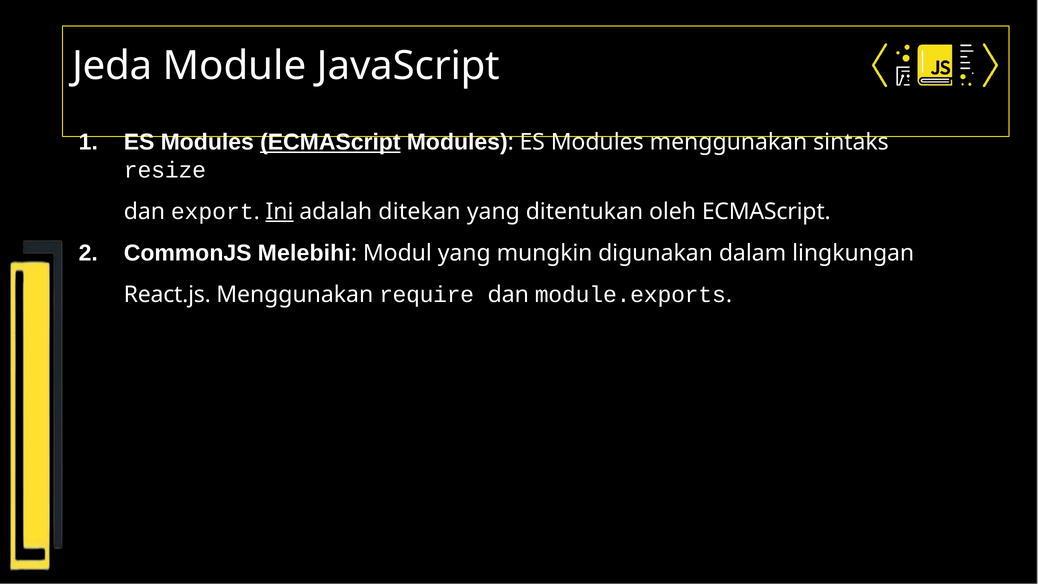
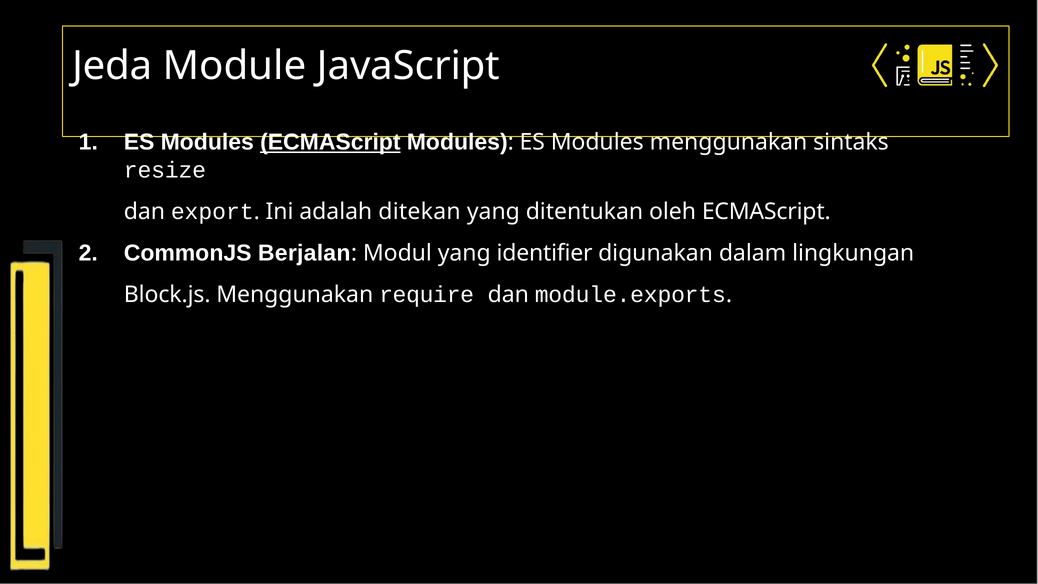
Ini underline: present -> none
Melebihi: Melebihi -> Berjalan
mungkin: mungkin -> identifier
React.js: React.js -> Block.js
